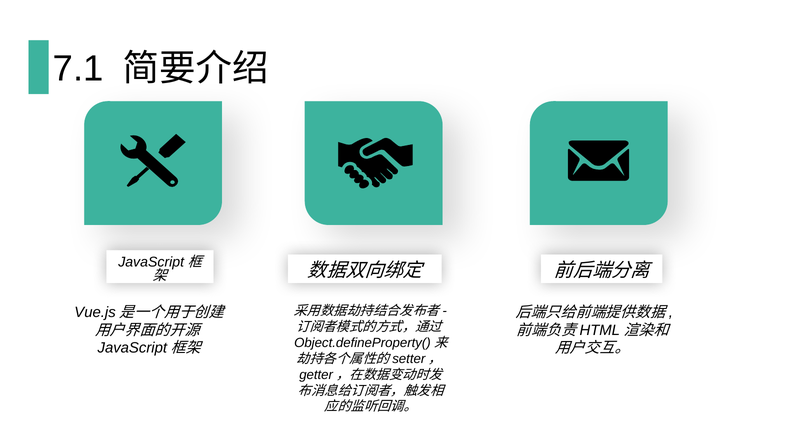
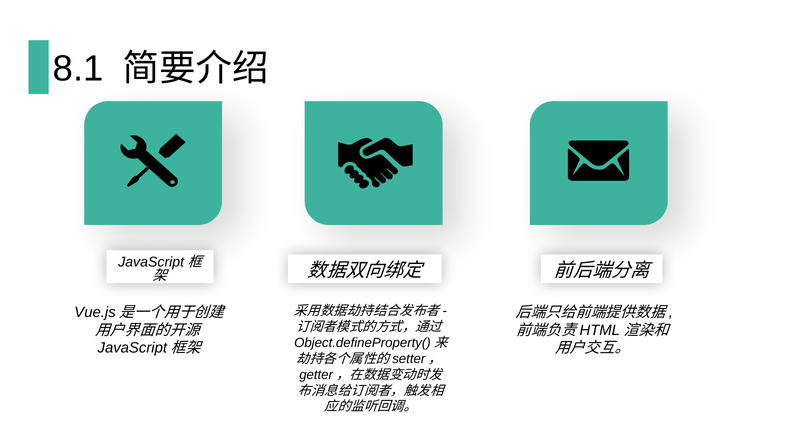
7.1: 7.1 -> 8.1
